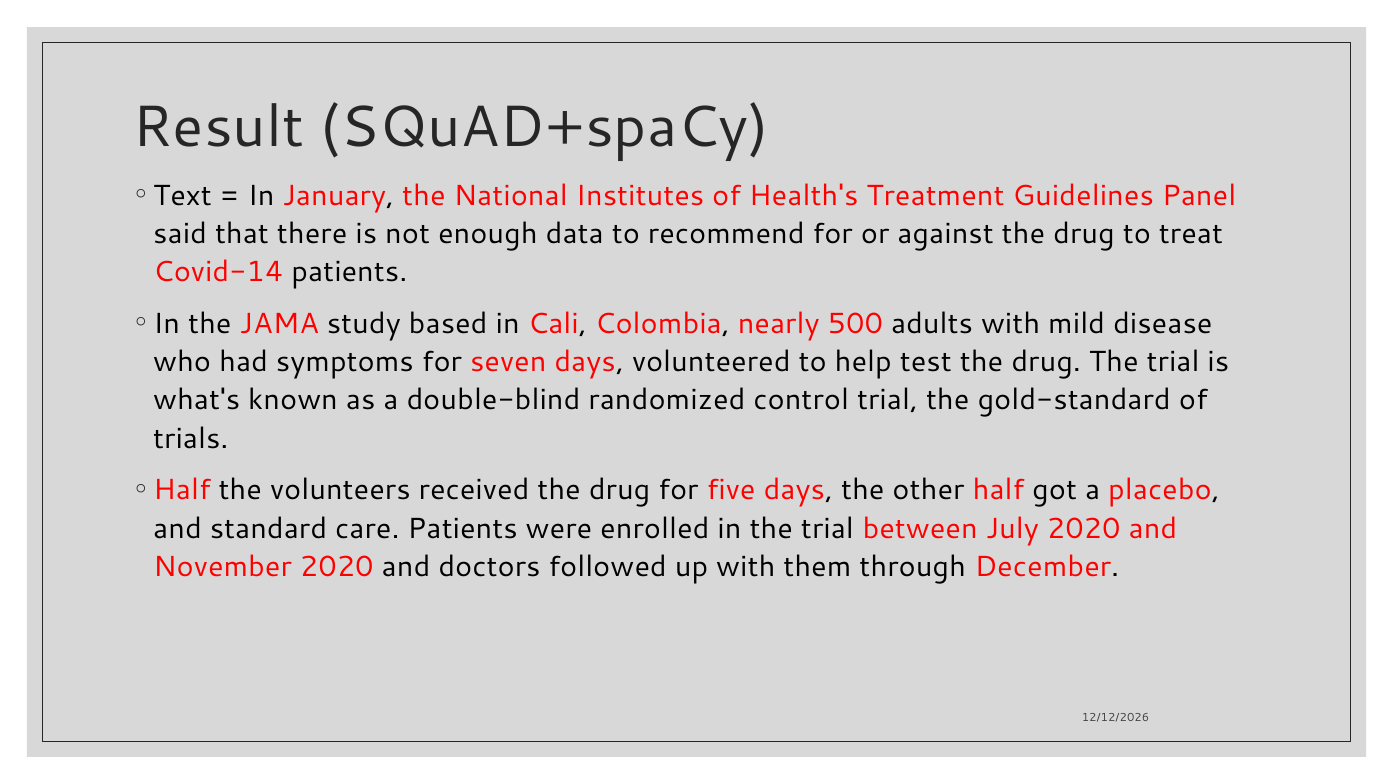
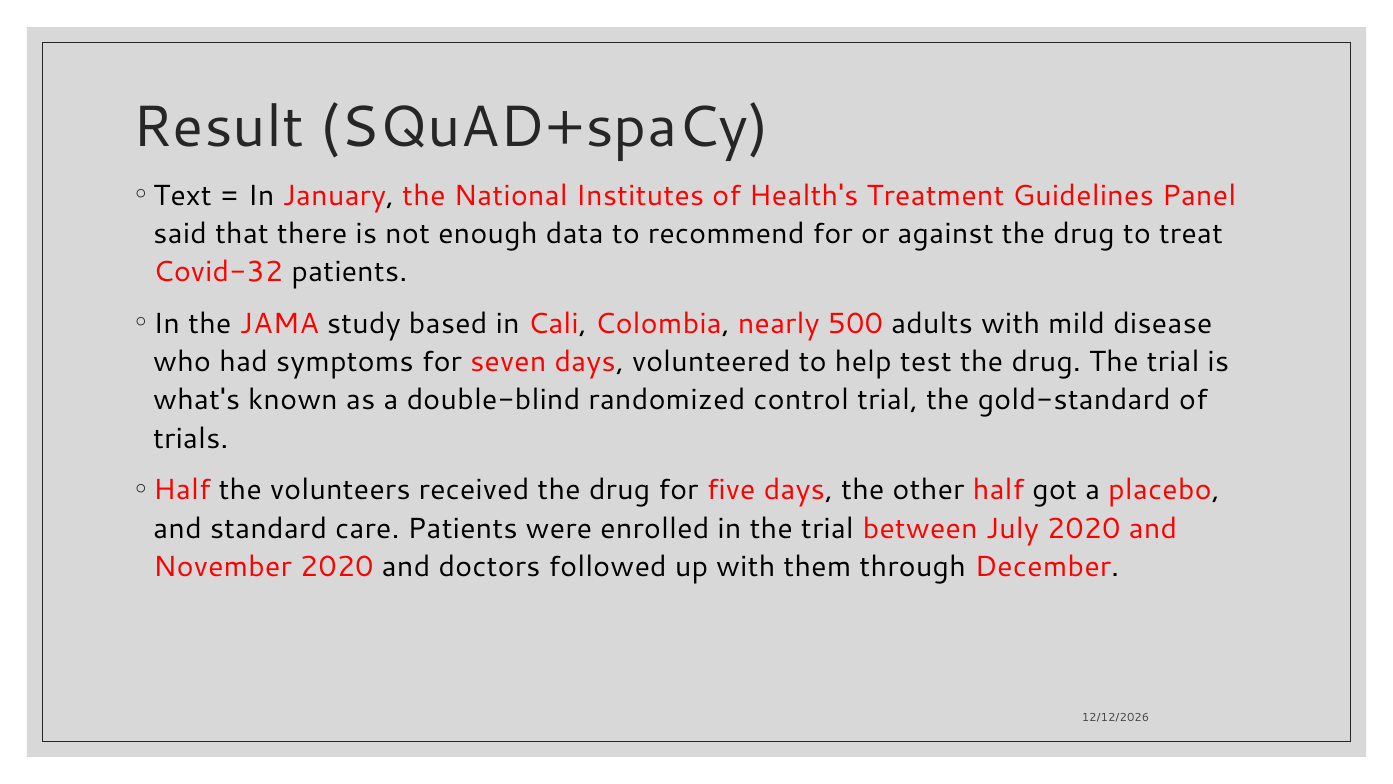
Covid-14: Covid-14 -> Covid-32
